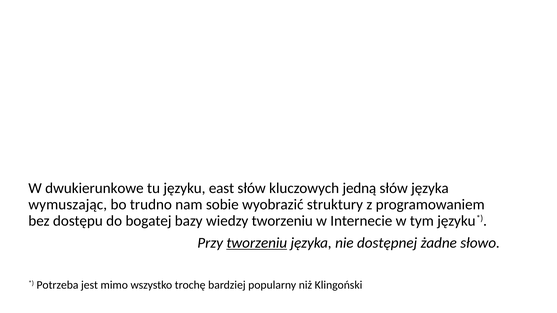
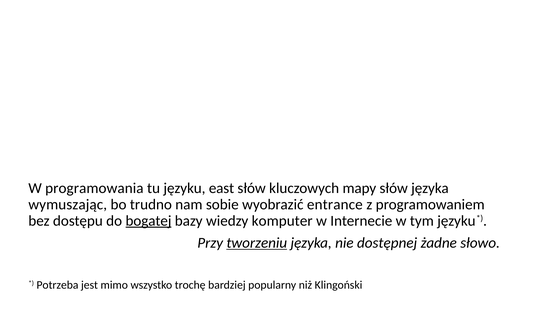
dwukierunkowe: dwukierunkowe -> programowania
jedną: jedną -> mapy
struktury: struktury -> entrance
bogatej underline: none -> present
wiedzy tworzeniu: tworzeniu -> komputer
